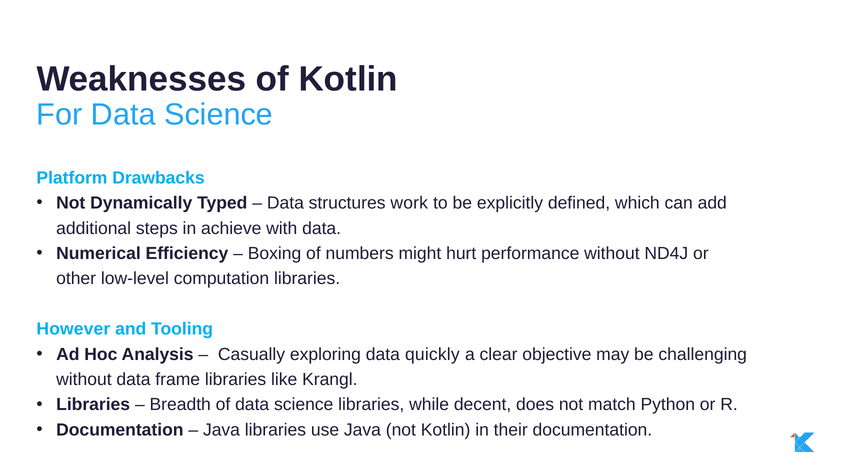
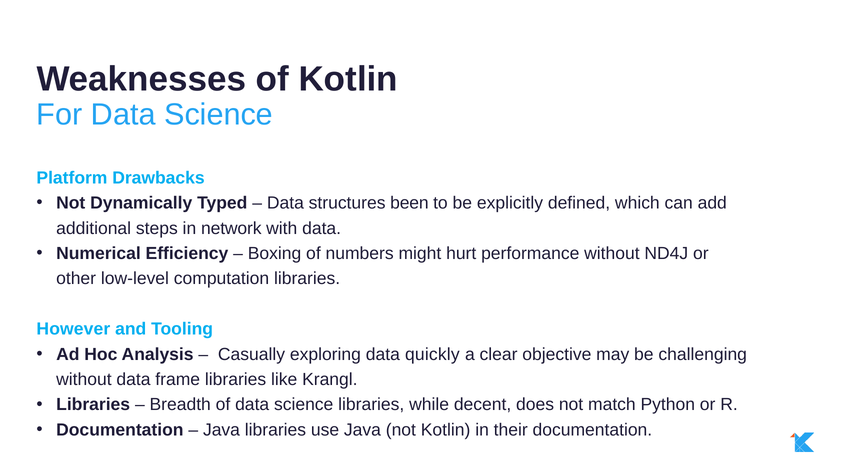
work: work -> been
achieve: achieve -> network
